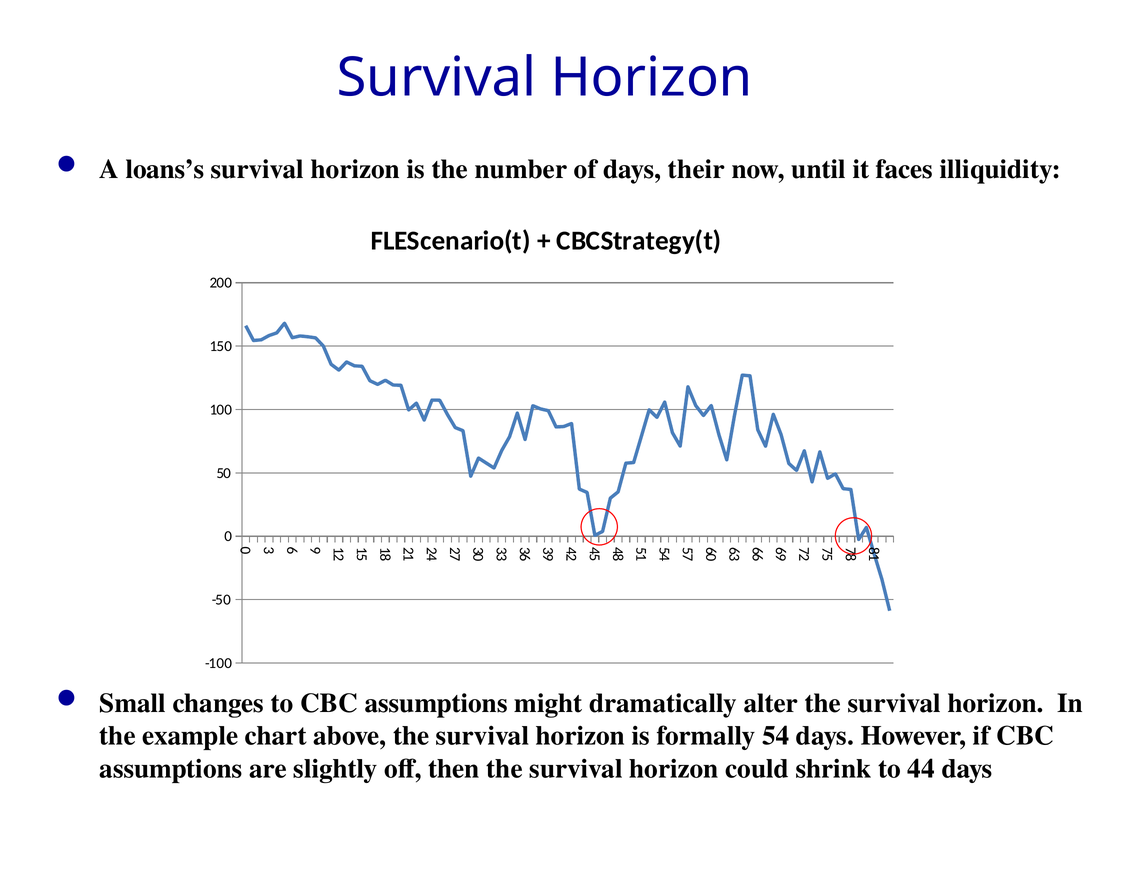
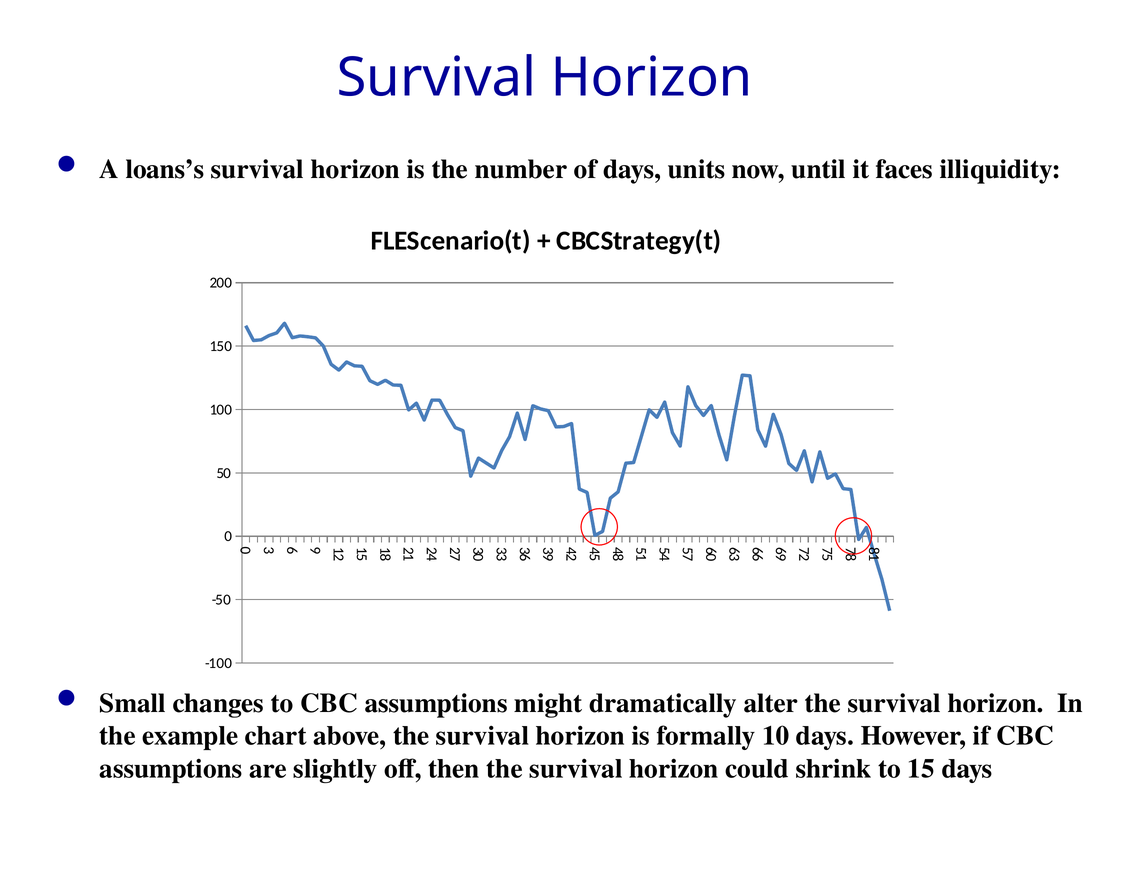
their: their -> units
54: 54 -> 10
44: 44 -> 15
